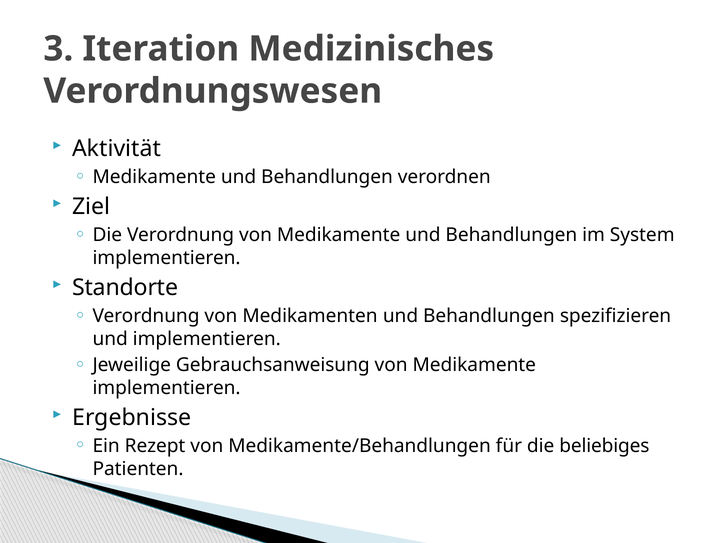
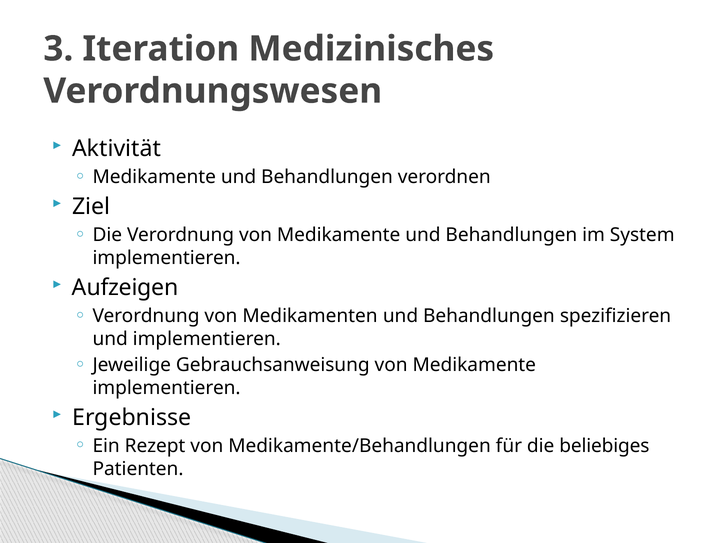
Standorte: Standorte -> Aufzeigen
